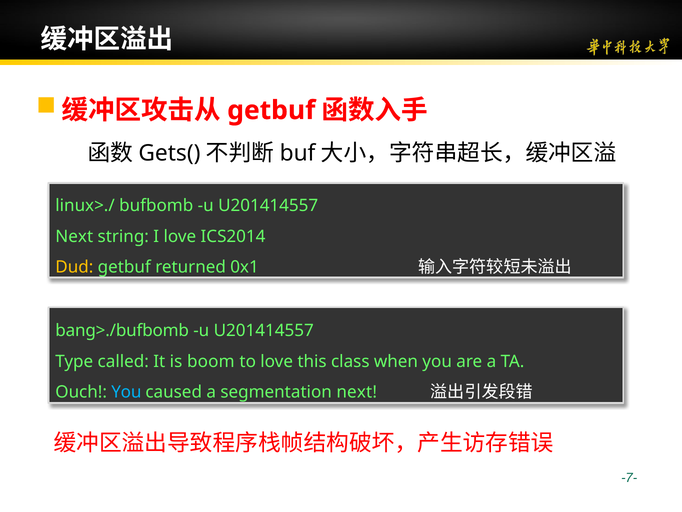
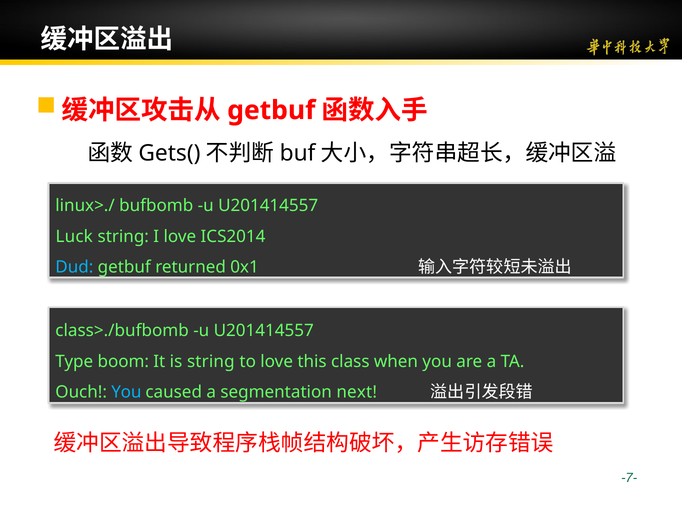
Next at (74, 236): Next -> Luck
Dud colour: yellow -> light blue
bang>./bufbomb: bang>./bufbomb -> class>./bufbomb
called: called -> boom
is boom: boom -> string
